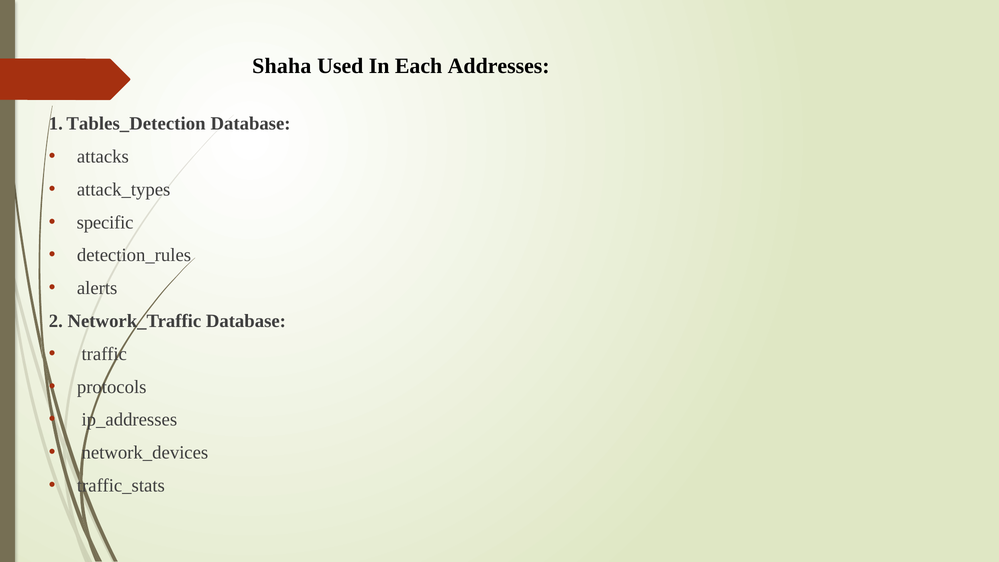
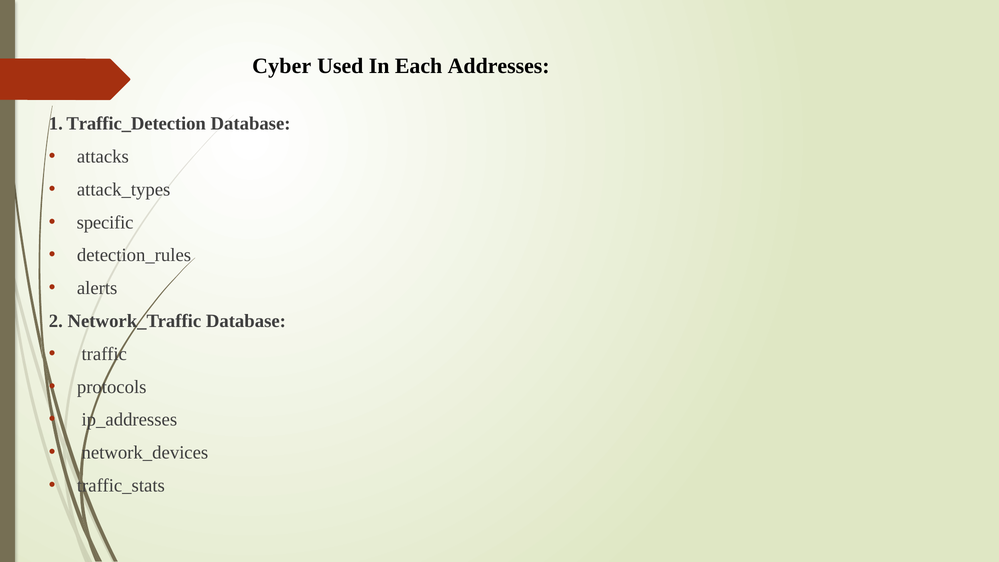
Shaha: Shaha -> Cyber
Tables_Detection: Tables_Detection -> Traffic_Detection
